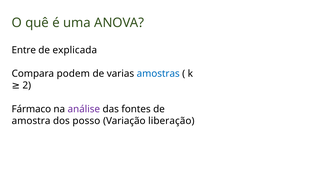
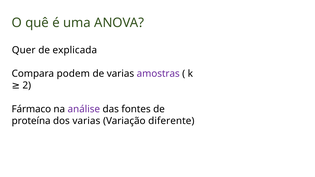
Entre: Entre -> Quer
amostras colour: blue -> purple
amostra: amostra -> proteína
dos posso: posso -> varias
liberação: liberação -> diferente
